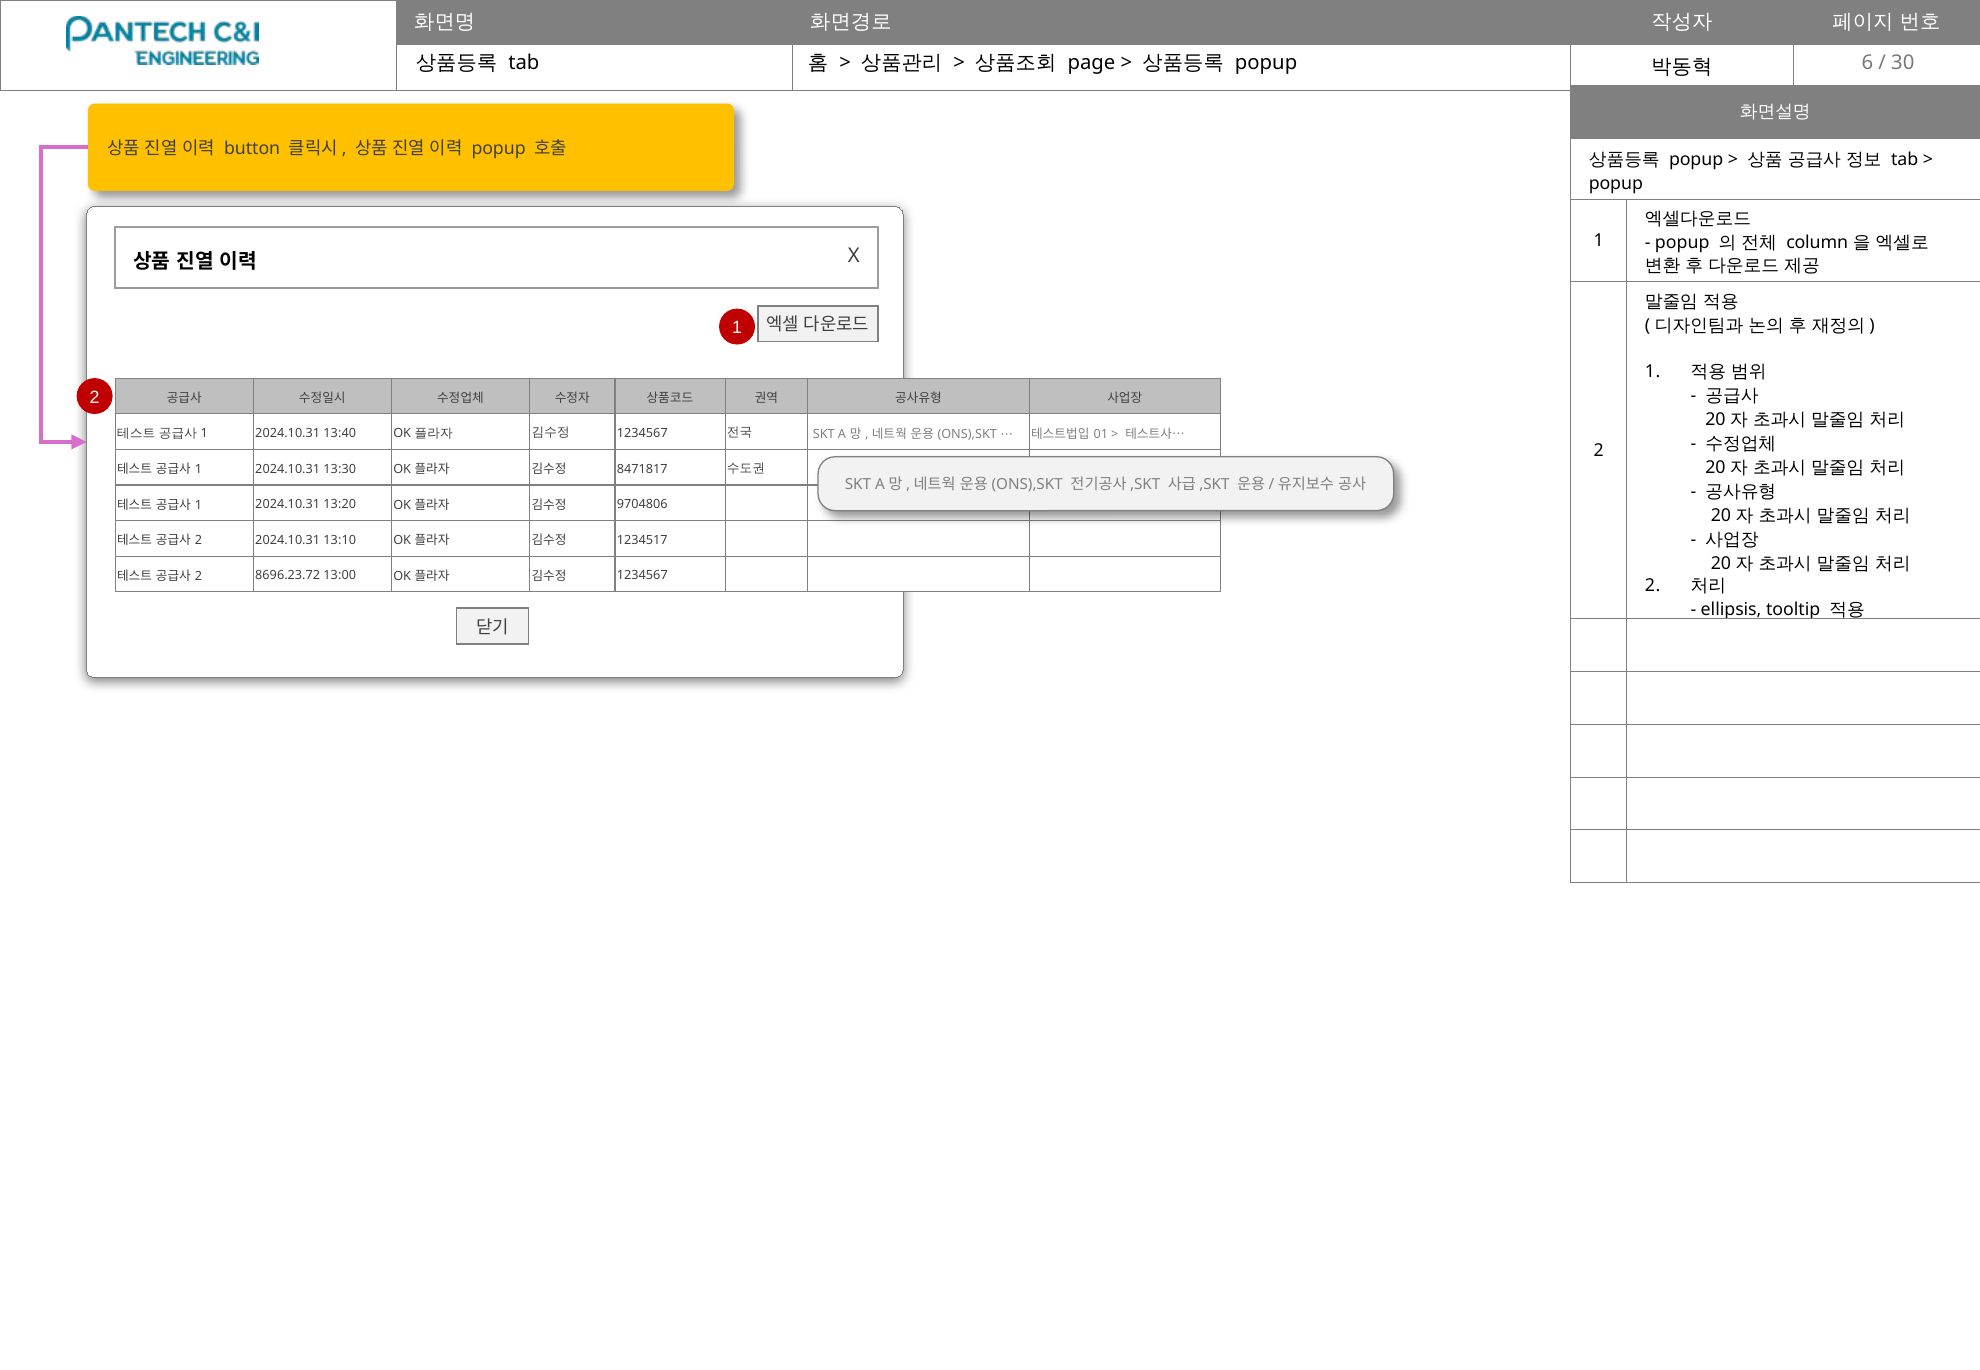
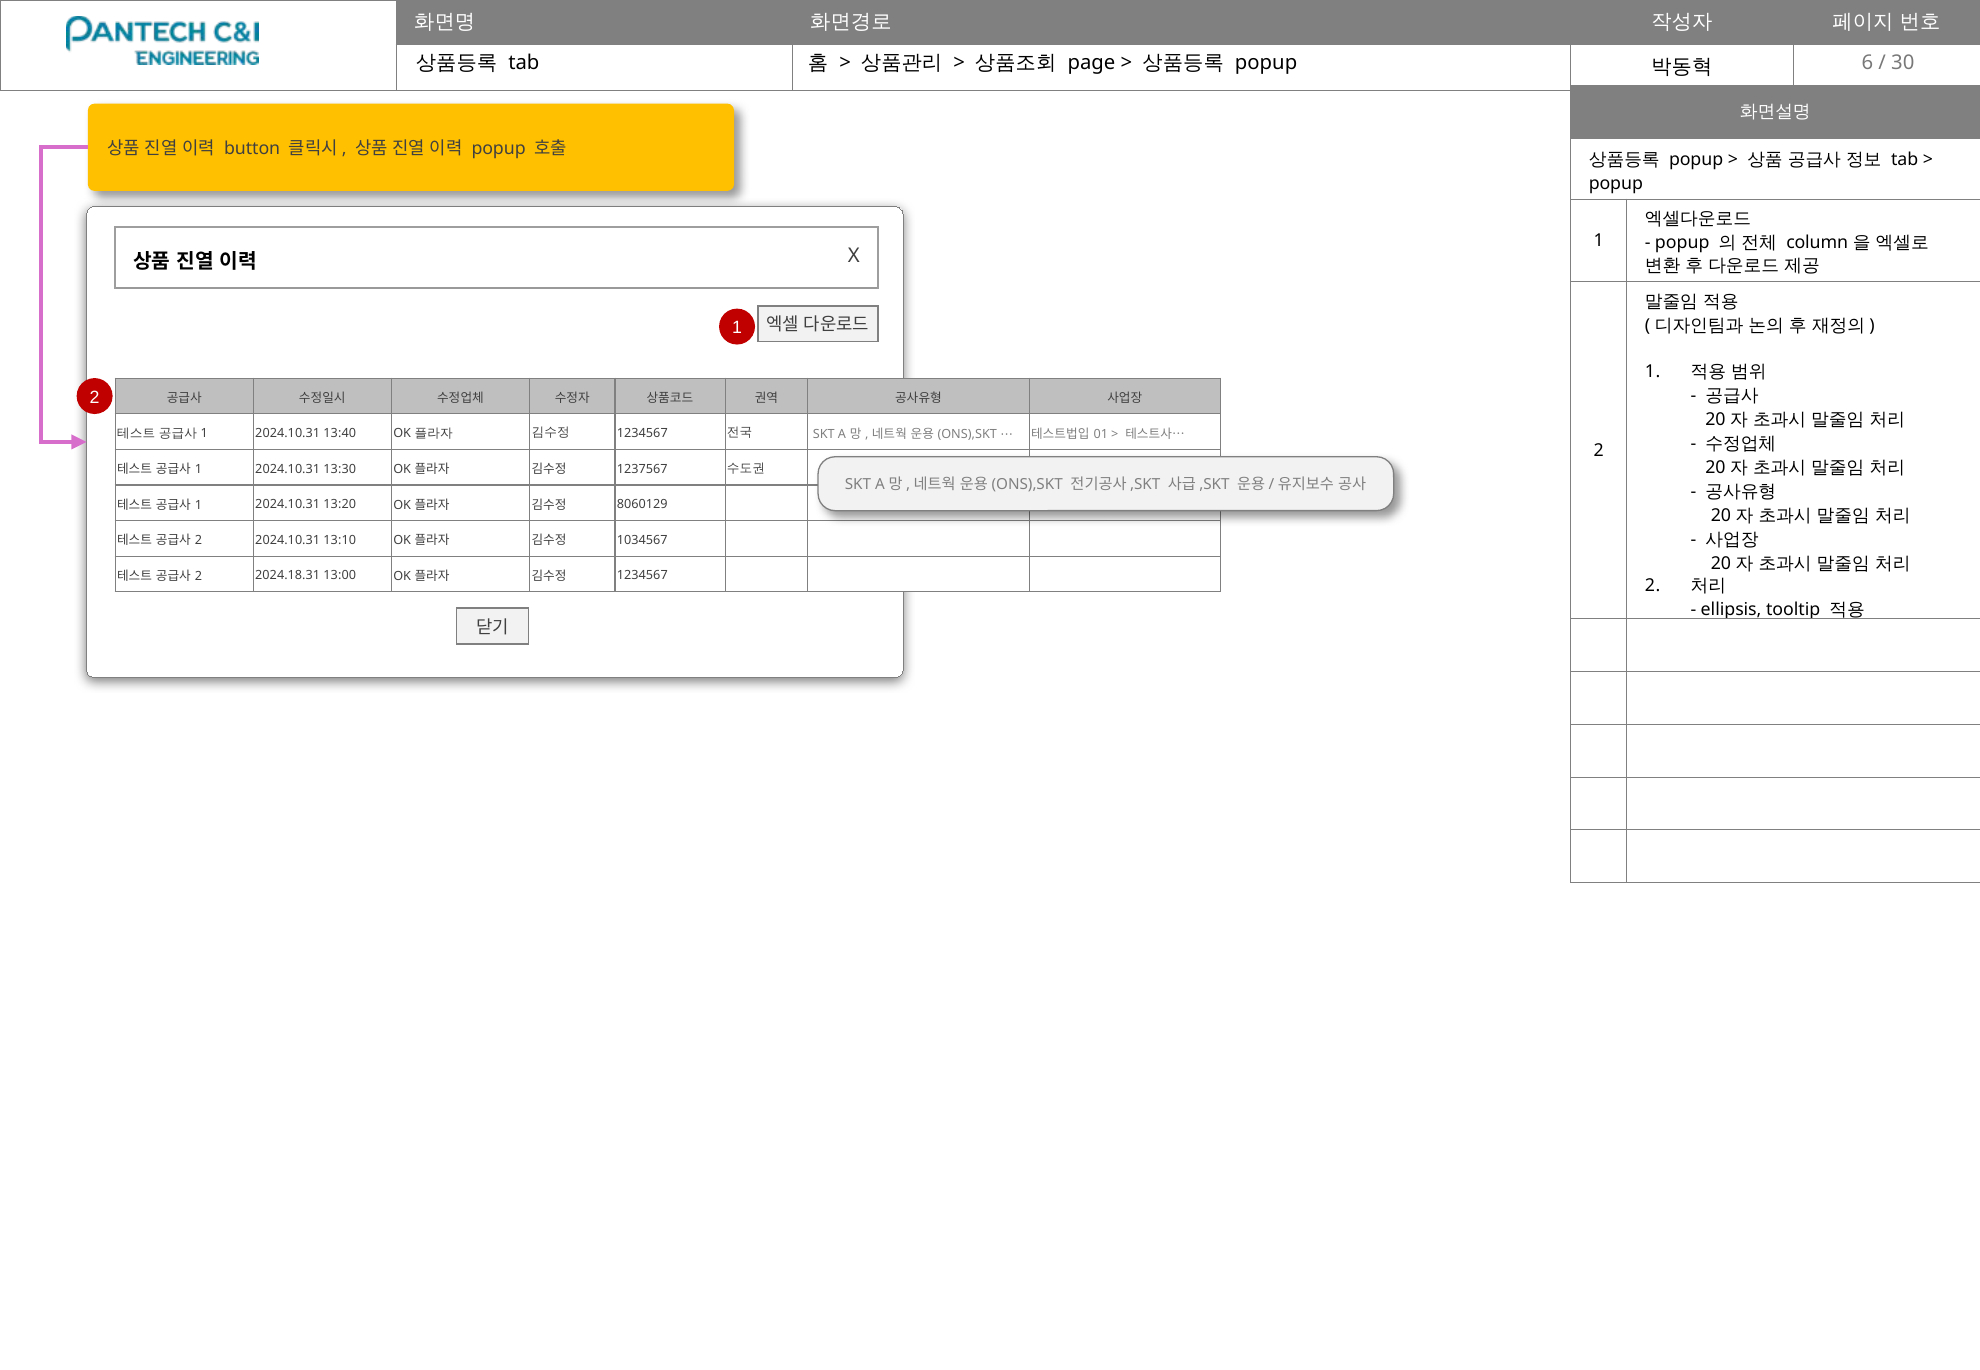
8471817: 8471817 -> 1237567
9704806: 9704806 -> 8060129
1234517: 1234517 -> 1034567
8696.23.72: 8696.23.72 -> 2024.18.31
